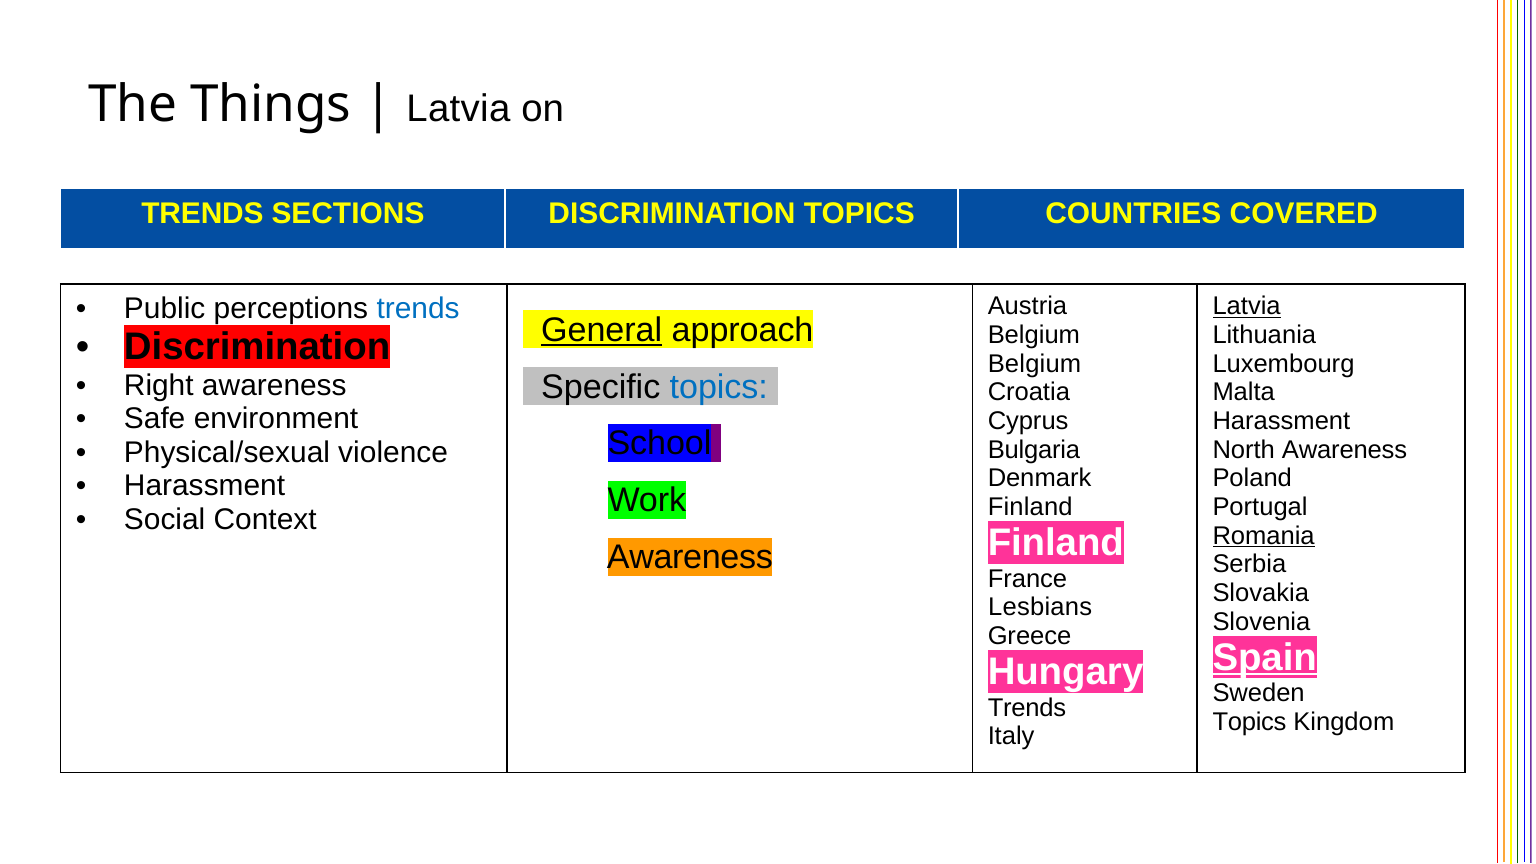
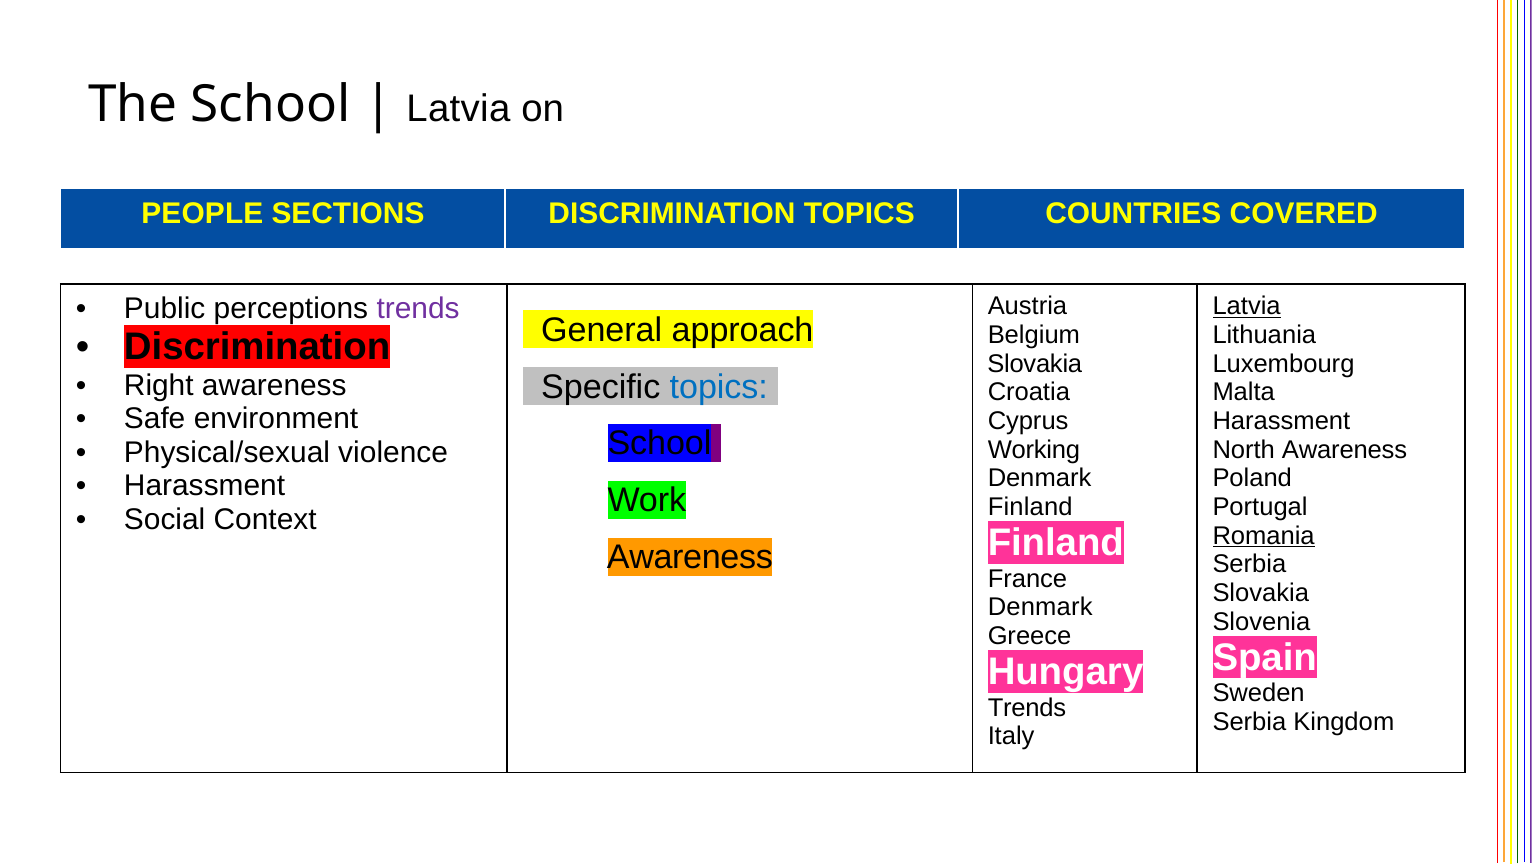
The Things: Things -> School
TRENDS at (202, 213): TRENDS -> PEOPLE
trends at (418, 309) colour: blue -> purple
General underline: present -> none
Belgium at (1035, 364): Belgium -> Slovakia
Bulgaria: Bulgaria -> Working
Lesbians at (1040, 607): Lesbians -> Denmark
Spain underline: present -> none
Topics at (1250, 722): Topics -> Serbia
